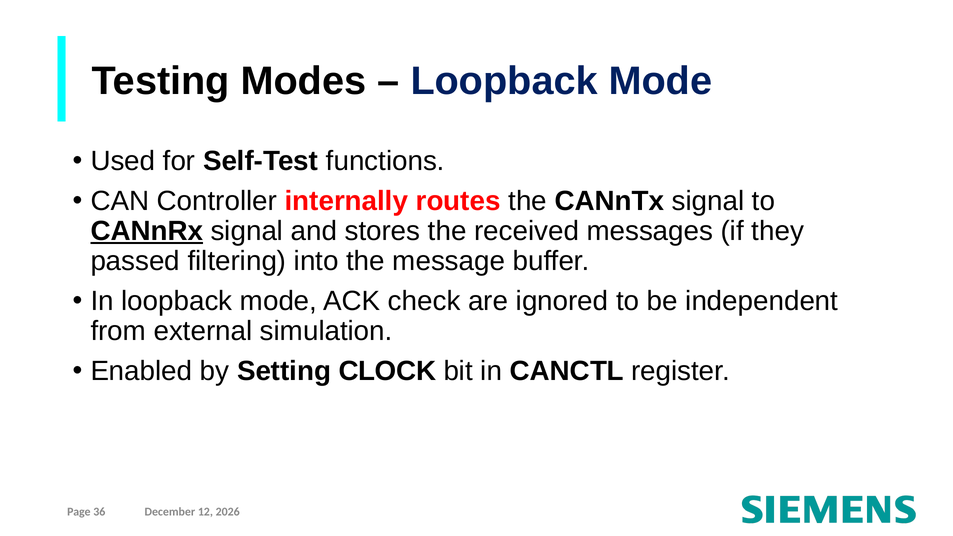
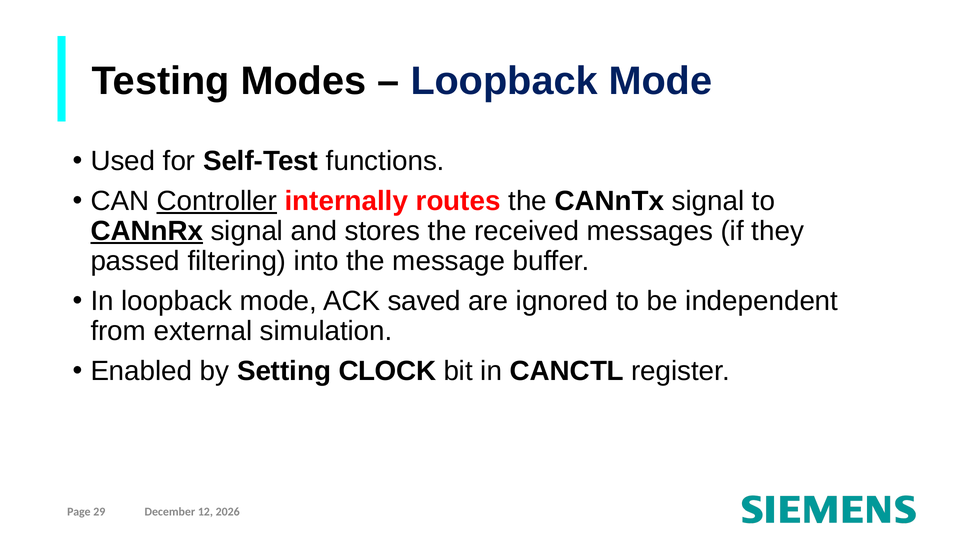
Controller underline: none -> present
check: check -> saved
36: 36 -> 29
